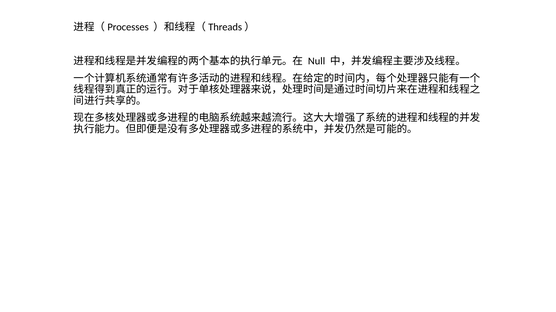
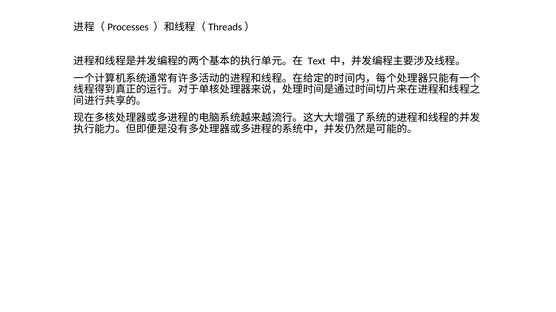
Null: Null -> Text
